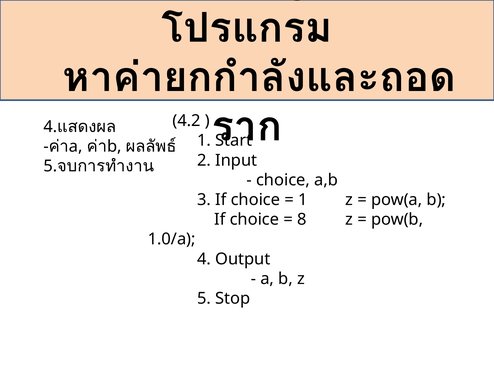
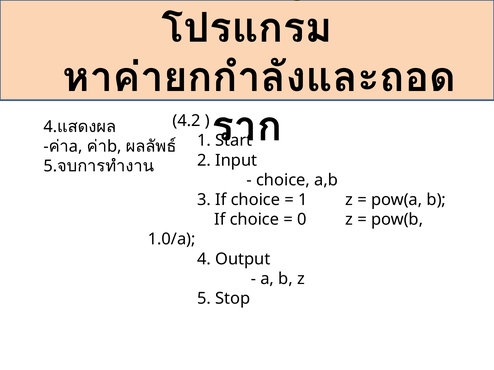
8: 8 -> 0
